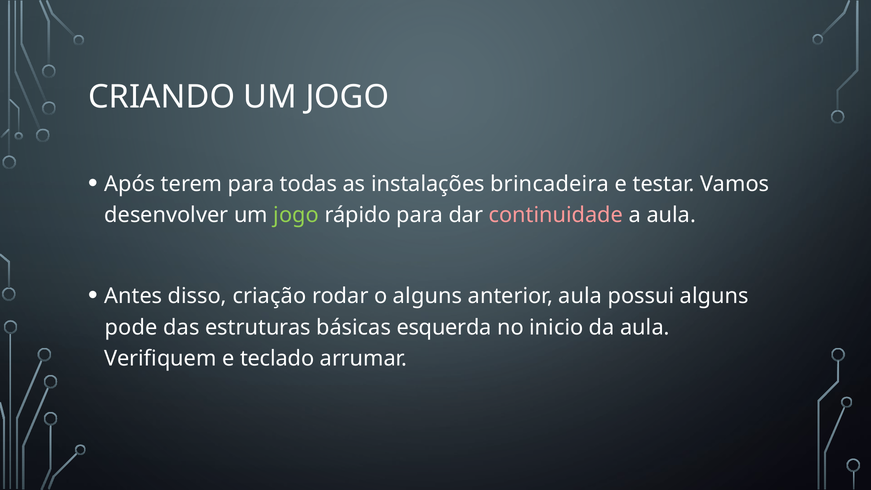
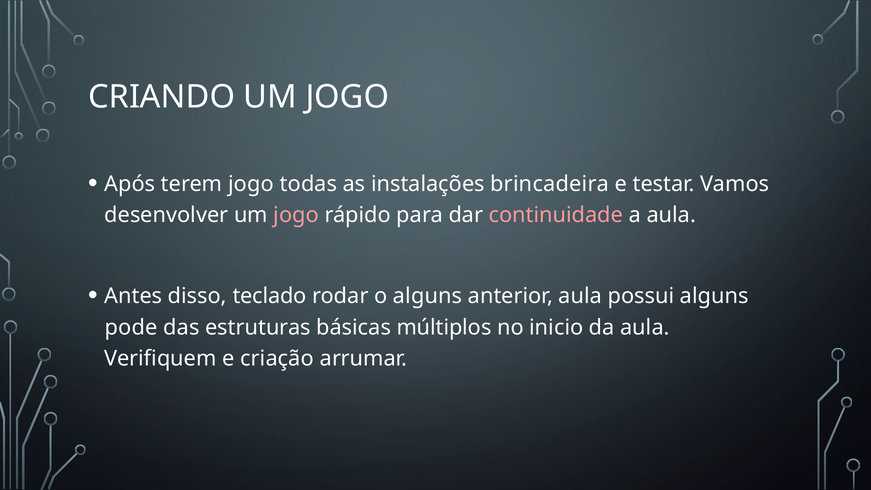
terem para: para -> jogo
jogo at (296, 215) colour: light green -> pink
criação: criação -> teclado
esquerda: esquerda -> múltiplos
teclado: teclado -> criação
